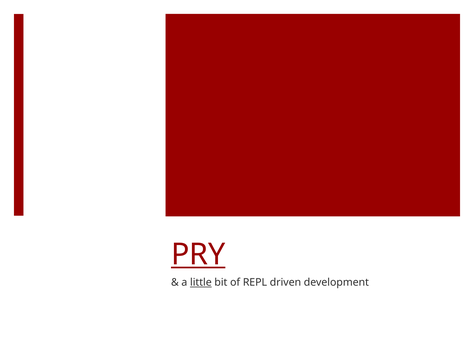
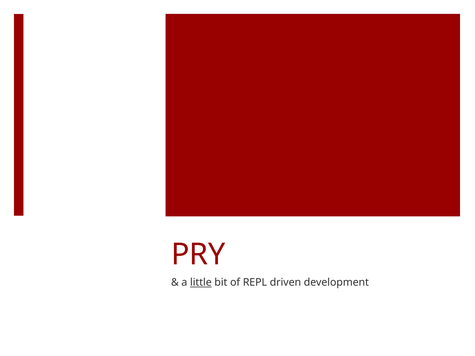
PRY underline: present -> none
